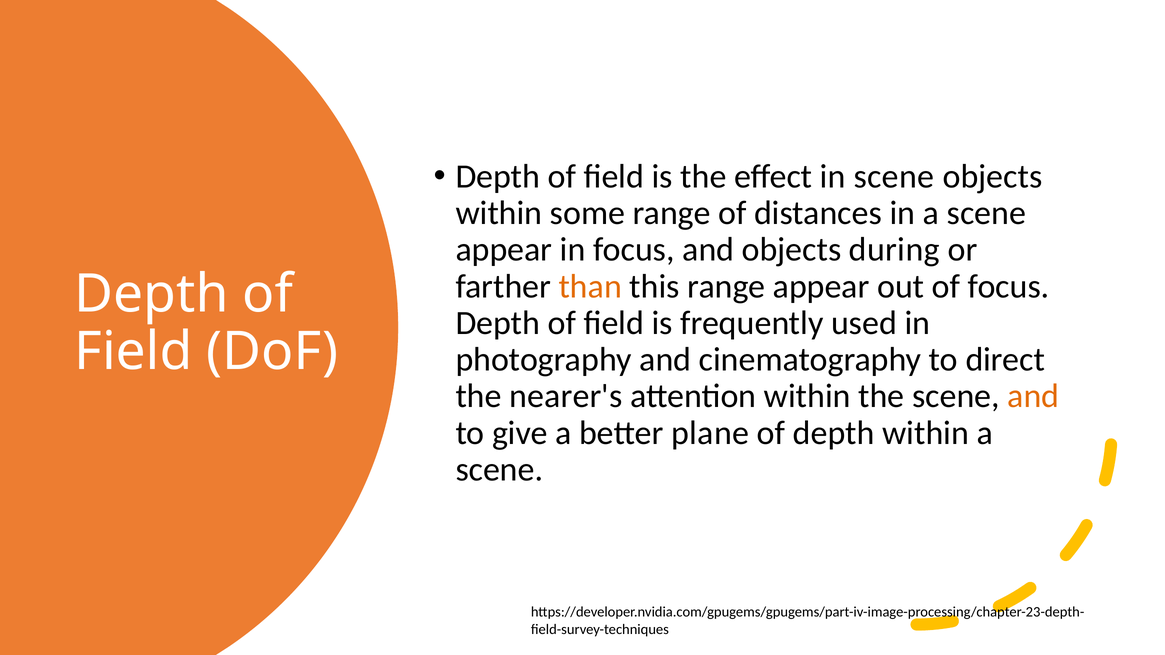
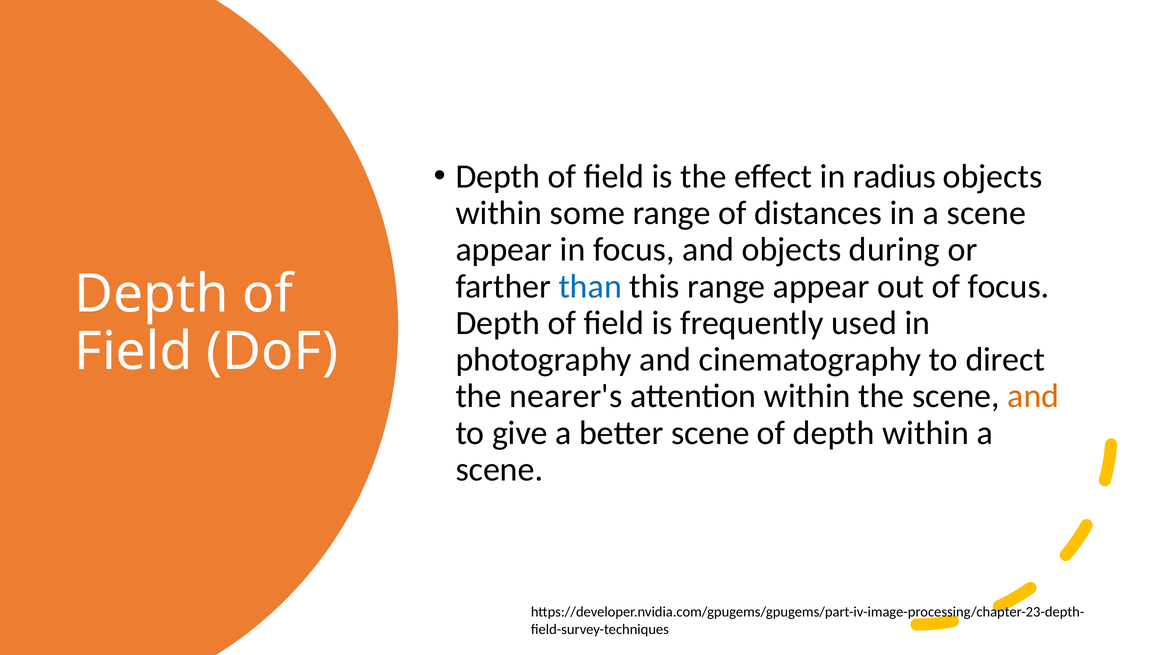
in scene: scene -> radius
than colour: orange -> blue
better plane: plane -> scene
